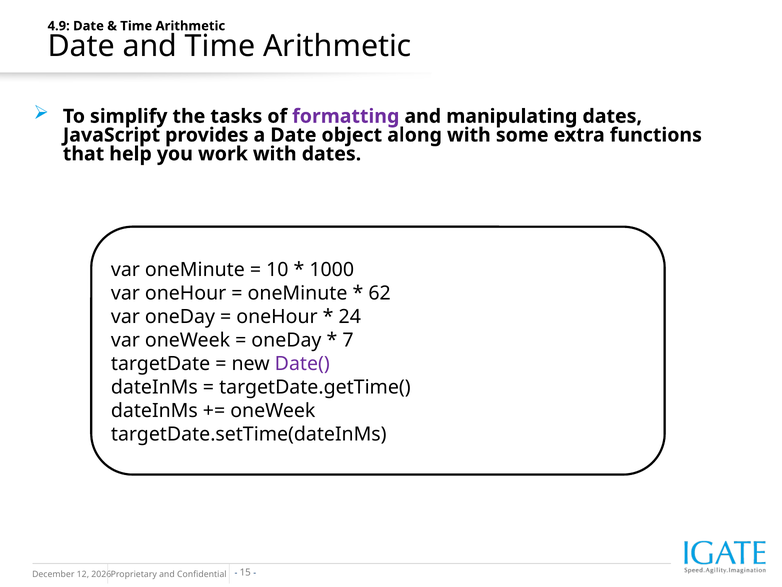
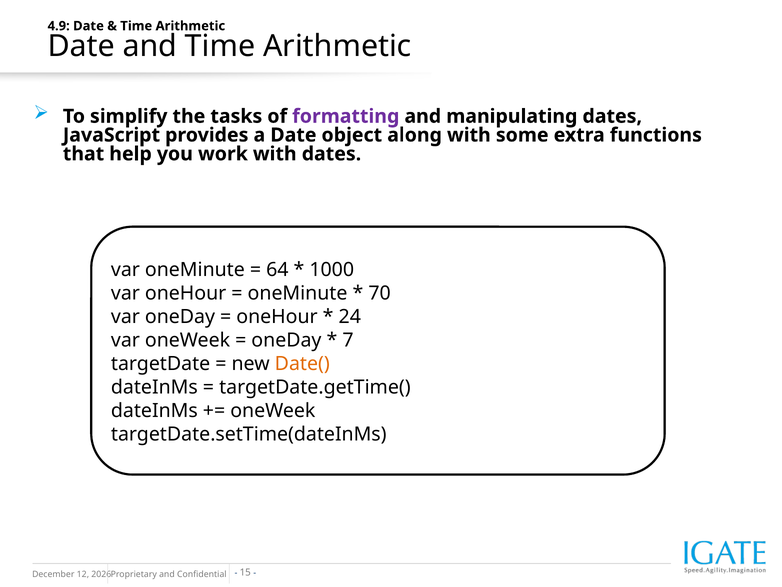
10: 10 -> 64
62: 62 -> 70
Date( colour: purple -> orange
